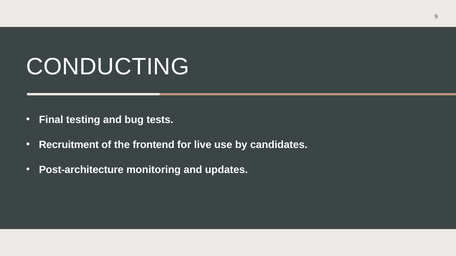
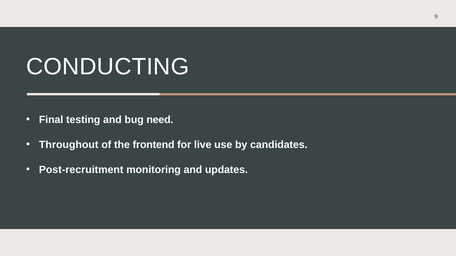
tests: tests -> need
Recruitment: Recruitment -> Throughout
Post-architecture: Post-architecture -> Post-recruitment
